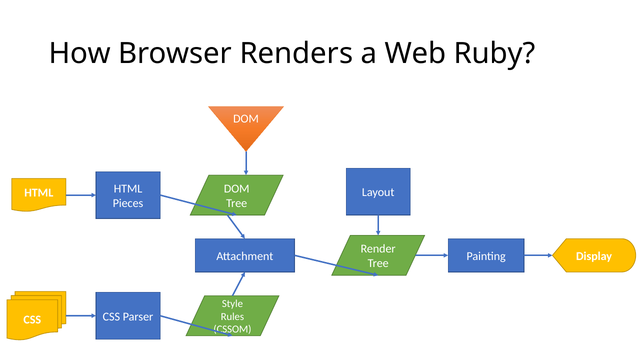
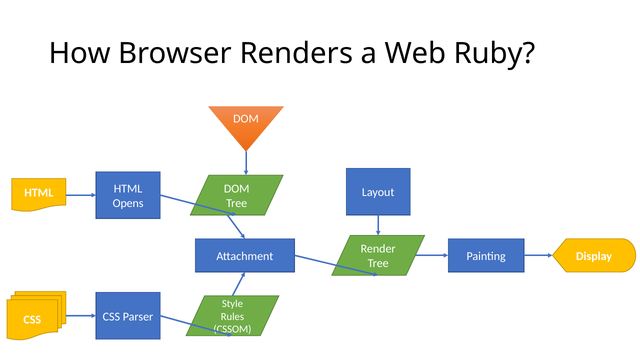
Pieces: Pieces -> Opens
